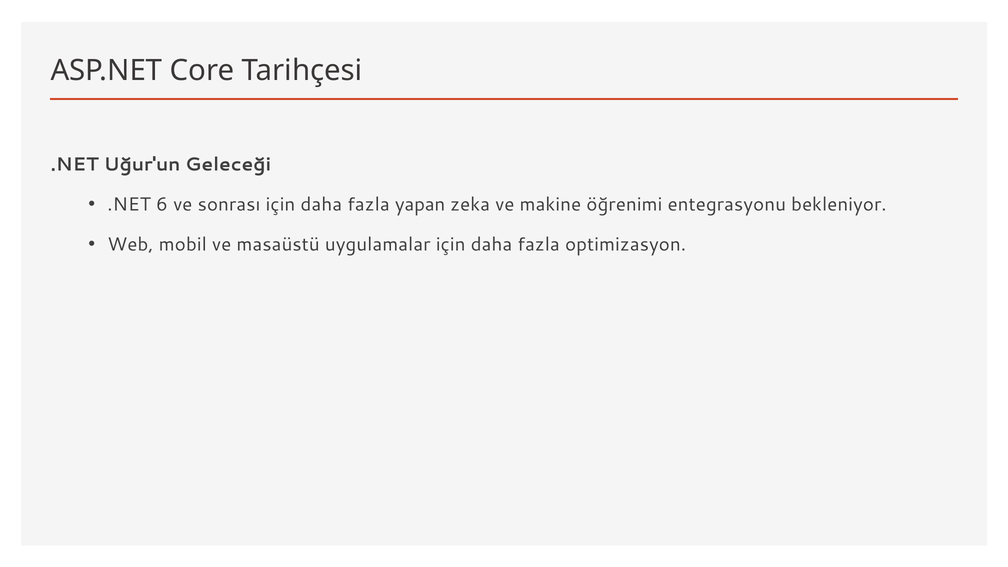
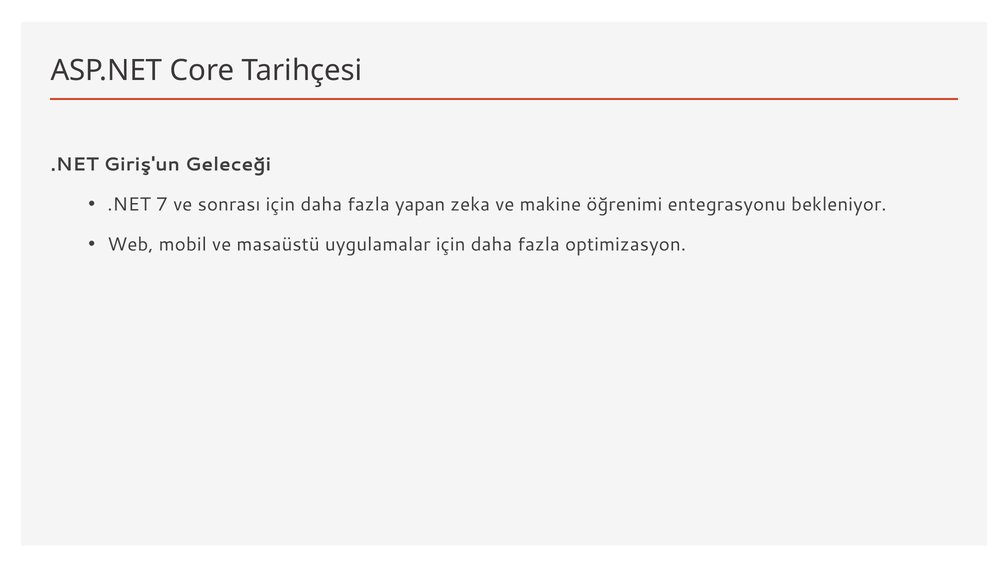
Uğur'un: Uğur'un -> Giriş'un
6: 6 -> 7
